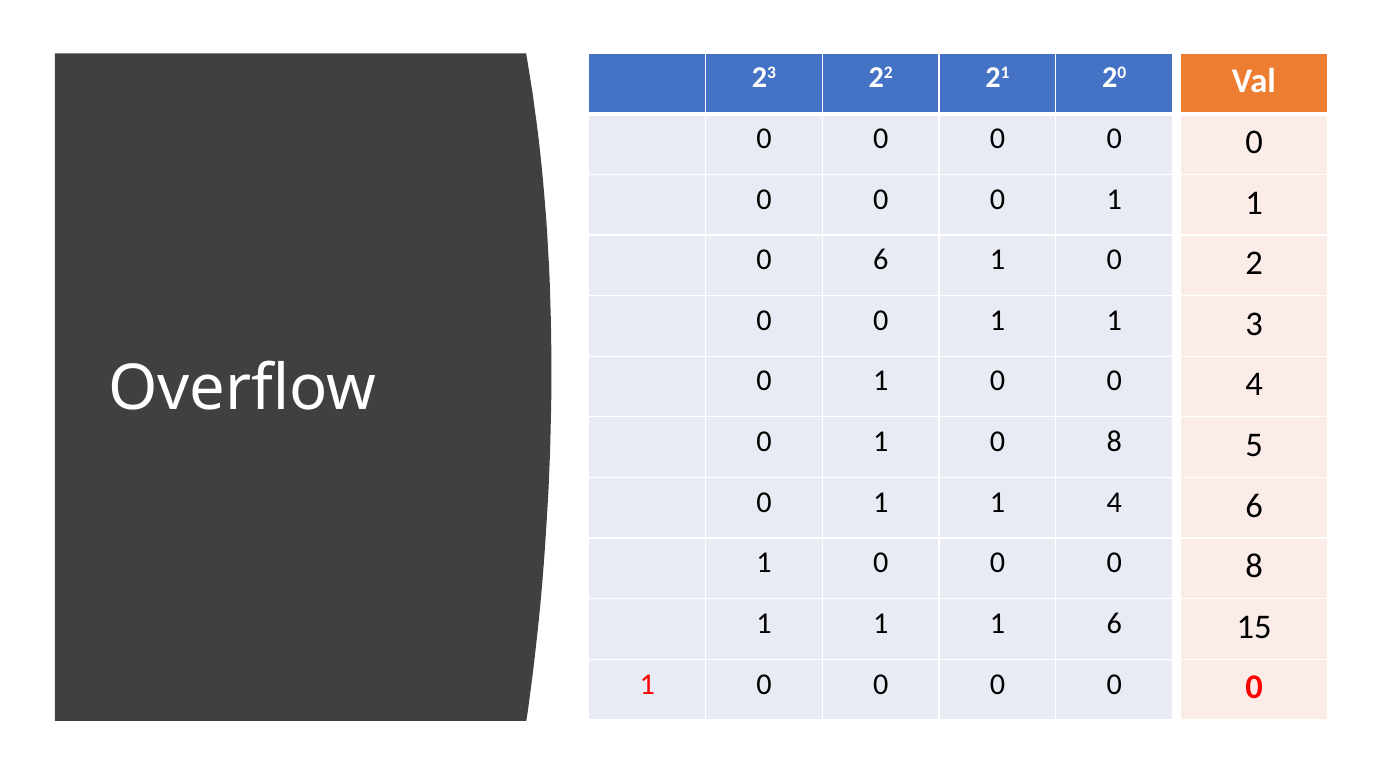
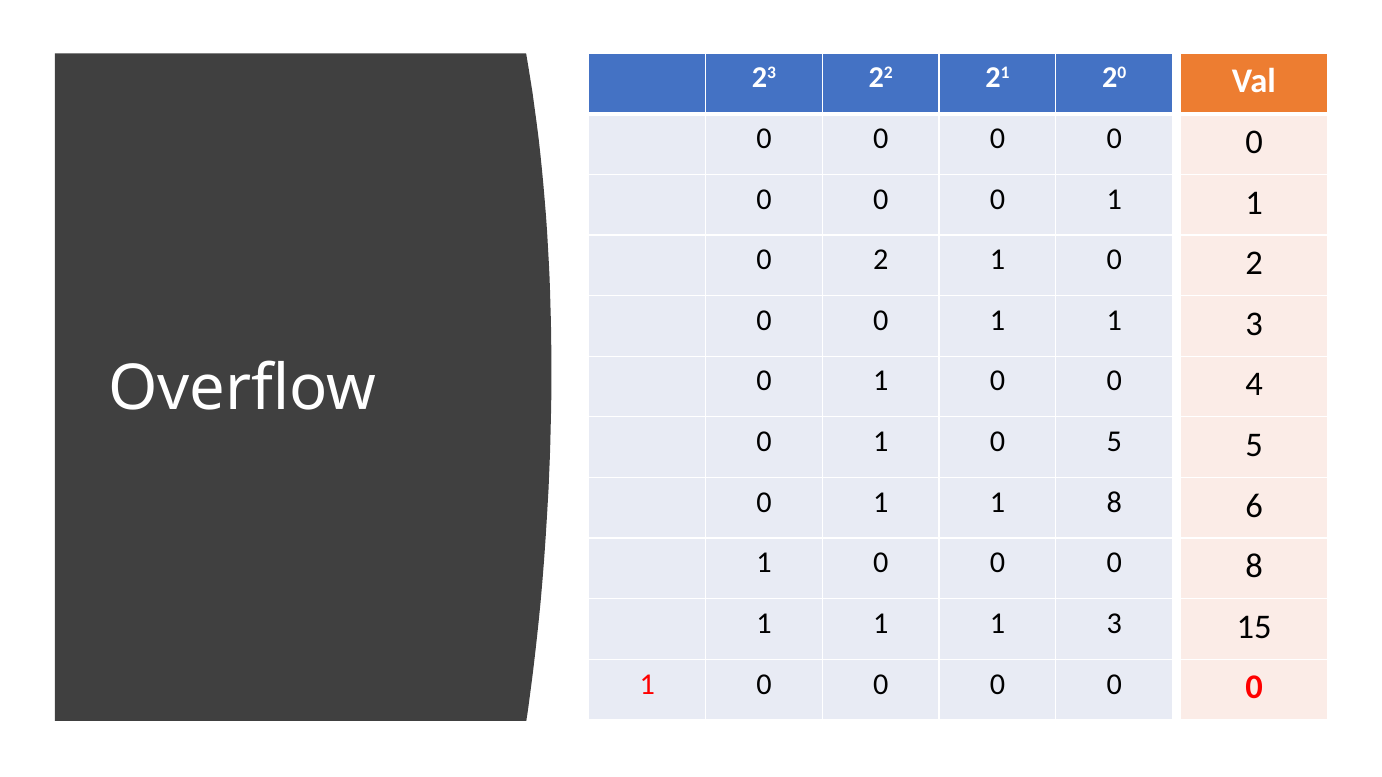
0 6: 6 -> 2
0 8: 8 -> 5
1 4: 4 -> 8
1 6: 6 -> 3
